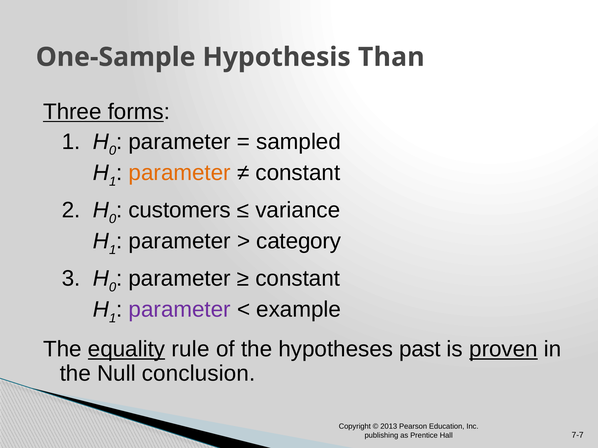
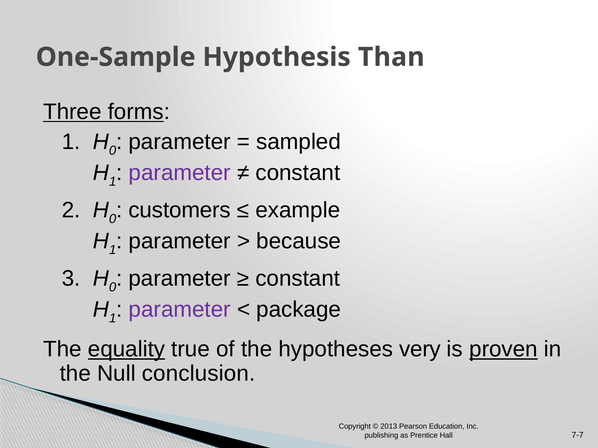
parameter at (180, 173) colour: orange -> purple
variance: variance -> example
category: category -> because
example: example -> package
rule: rule -> true
past: past -> very
